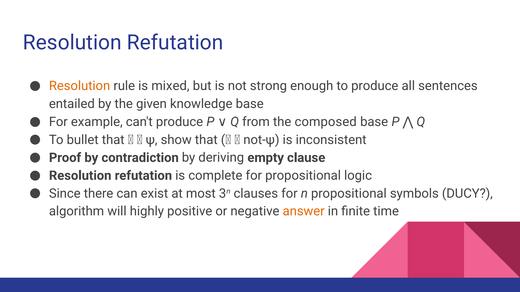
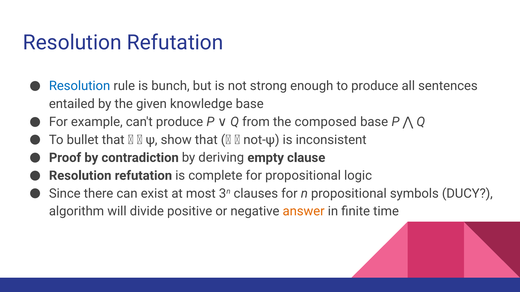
Resolution at (80, 86) colour: orange -> blue
mixed: mixed -> bunch
highly: highly -> divide
